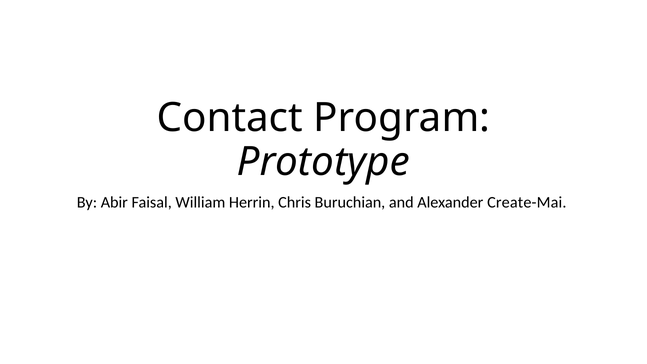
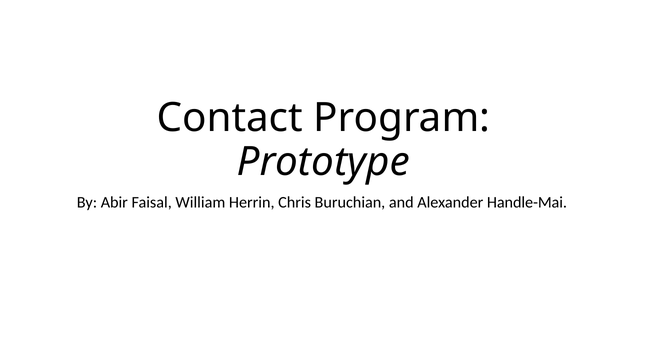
Create-Mai: Create-Mai -> Handle-Mai
